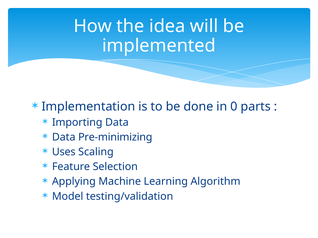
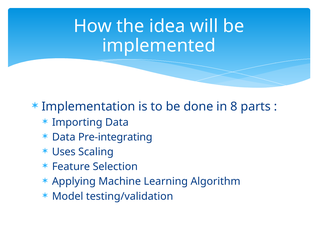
0: 0 -> 8
Pre-minimizing: Pre-minimizing -> Pre-integrating
